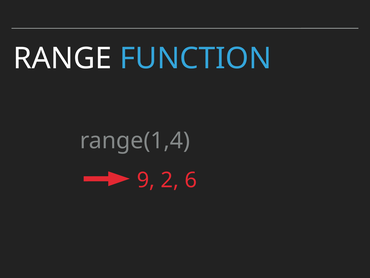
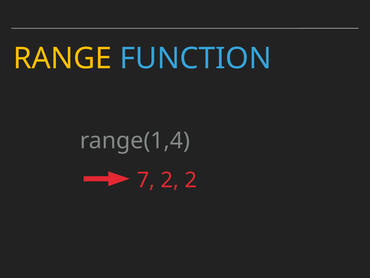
RANGE colour: white -> yellow
9: 9 -> 7
2 6: 6 -> 2
